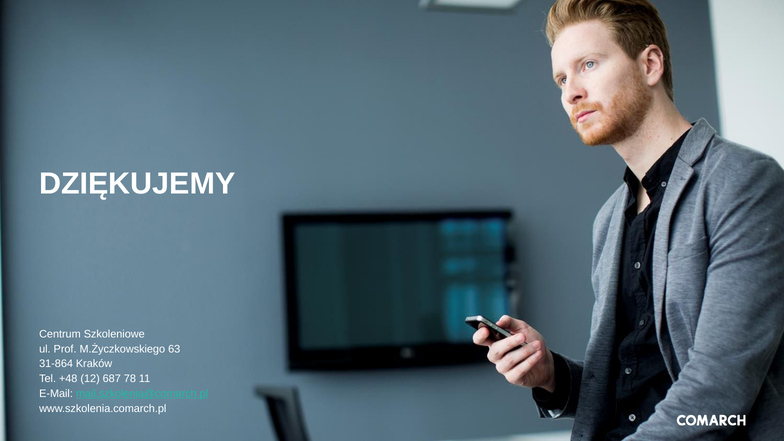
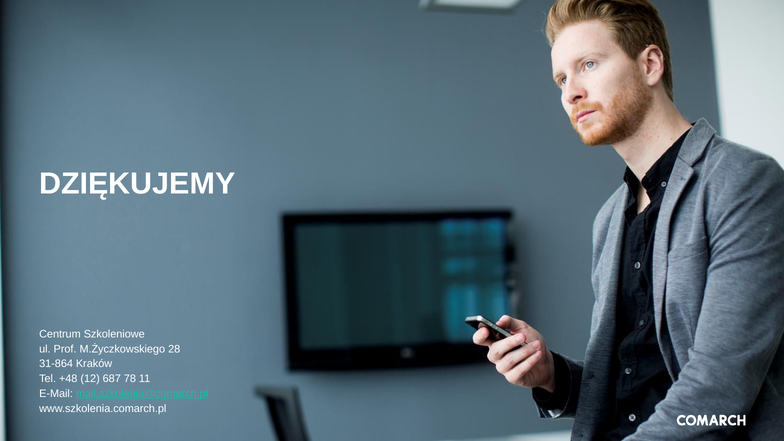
63: 63 -> 28
